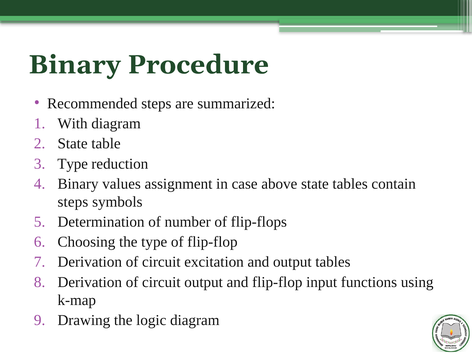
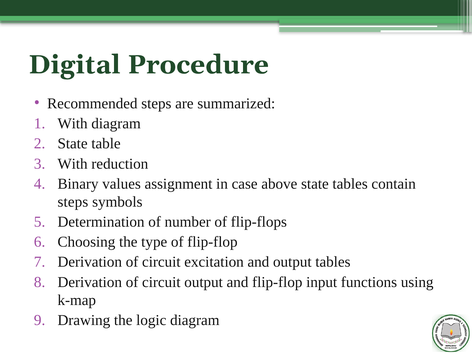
Binary at (74, 65): Binary -> Digital
Type at (73, 164): Type -> With
